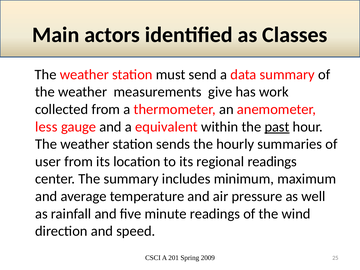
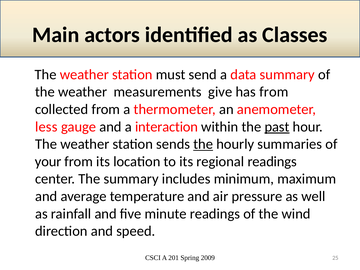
has work: work -> from
equivalent: equivalent -> interaction
the at (203, 144) underline: none -> present
user: user -> your
